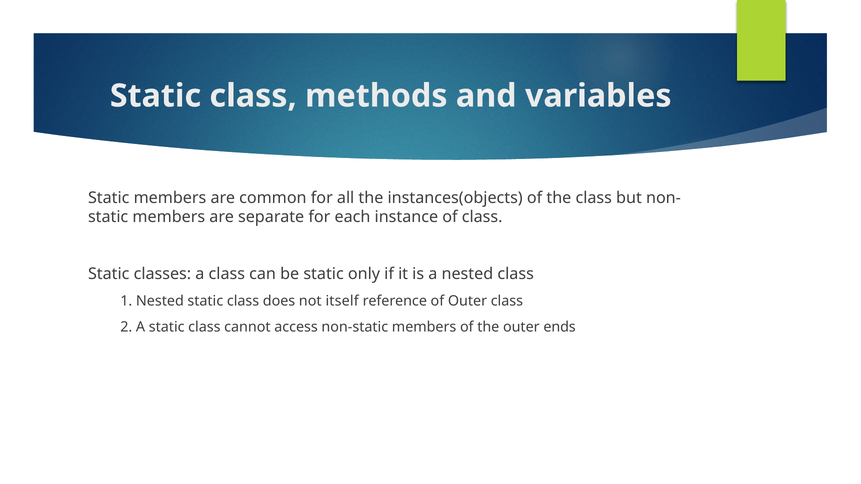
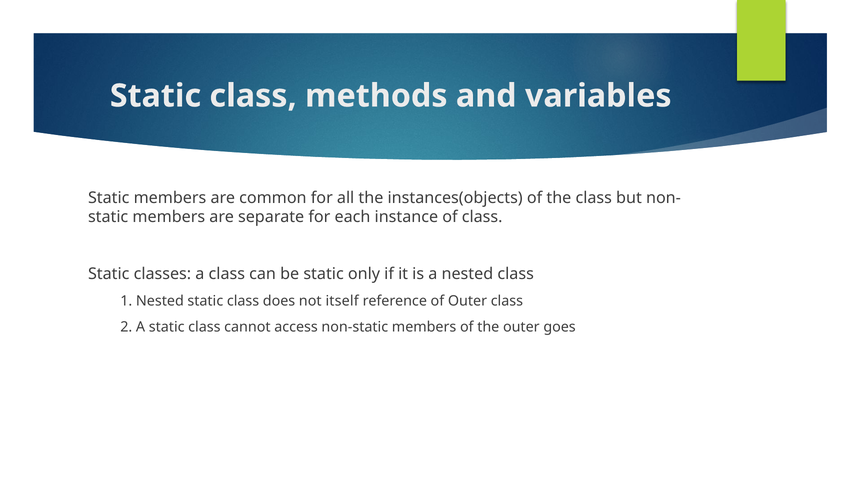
ends: ends -> goes
